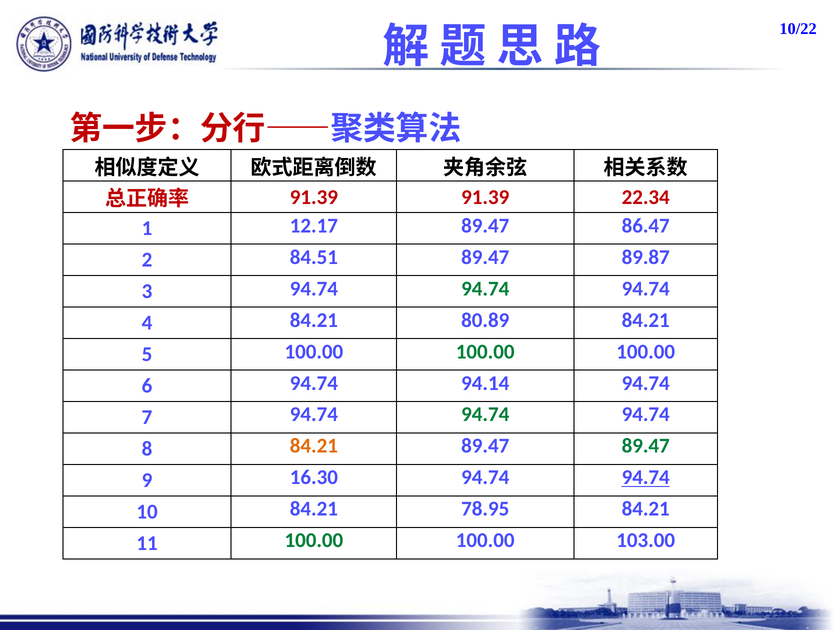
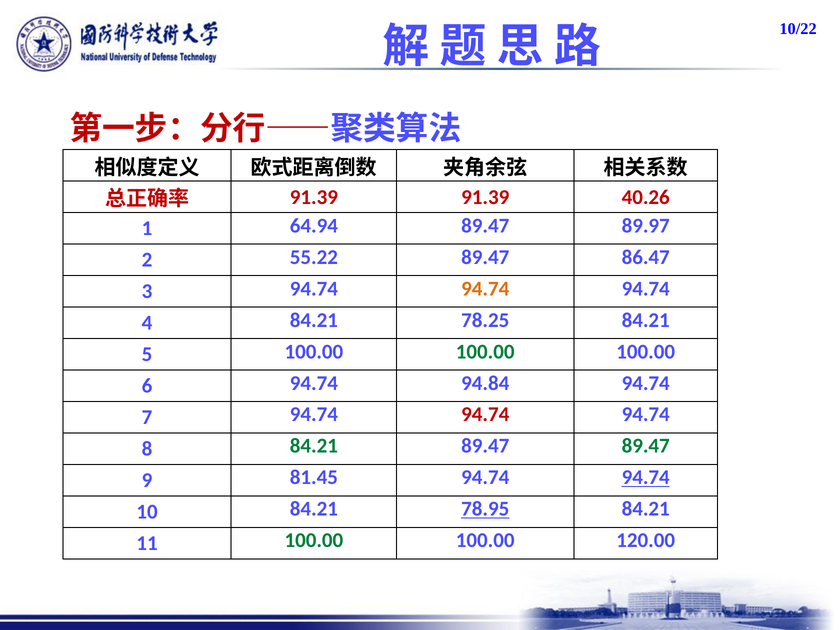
22.34: 22.34 -> 40.26
12.17: 12.17 -> 64.94
86.47: 86.47 -> 89.97
84.51: 84.51 -> 55.22
89.87: 89.87 -> 86.47
94.74 at (485, 289) colour: green -> orange
80.89: 80.89 -> 78.25
94.14: 94.14 -> 94.84
94.74 at (485, 415) colour: green -> red
84.21 at (314, 446) colour: orange -> green
16.30: 16.30 -> 81.45
78.95 underline: none -> present
103.00: 103.00 -> 120.00
